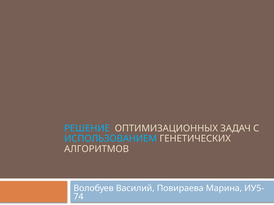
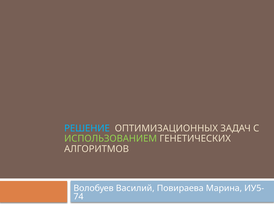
ИСПОЛЬЗОВАНИЕМ colour: light blue -> light green
